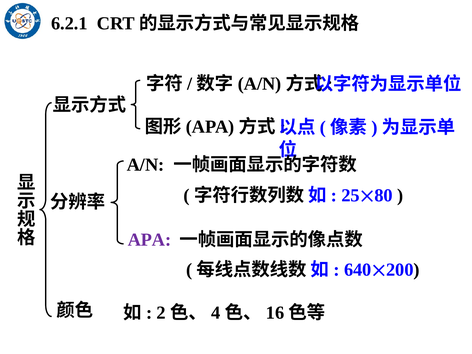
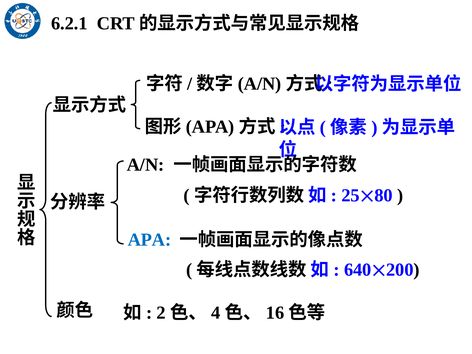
APA at (150, 240) colour: purple -> blue
